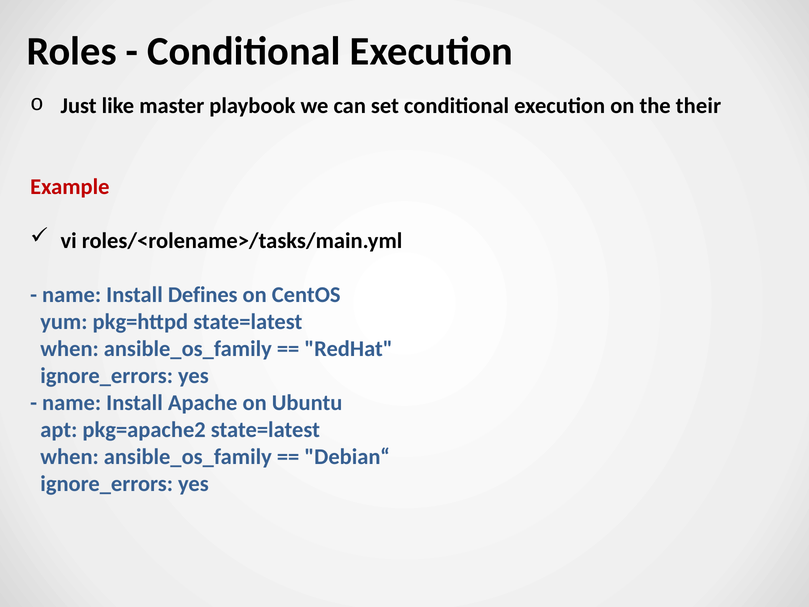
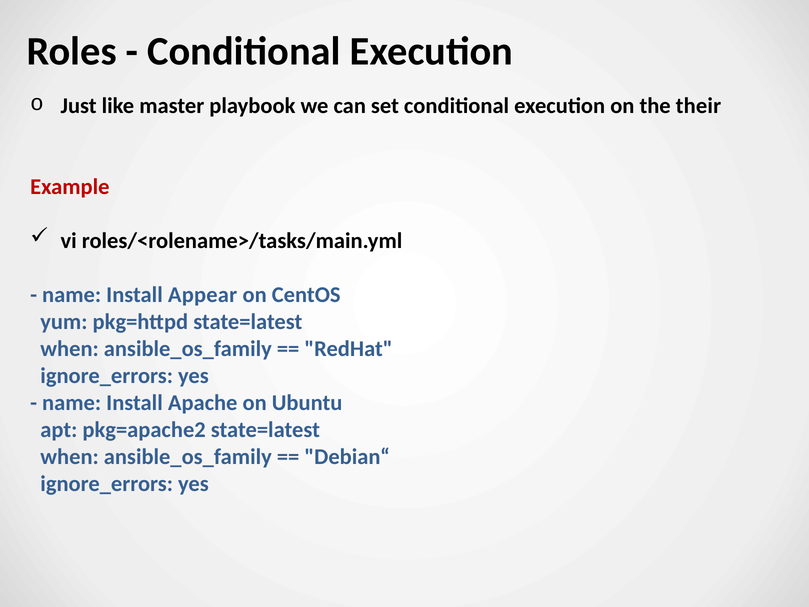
Defines: Defines -> Appear
